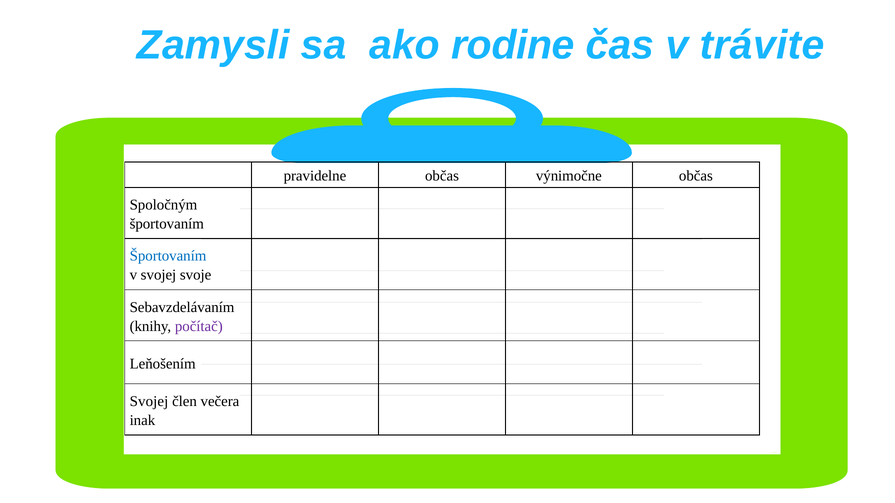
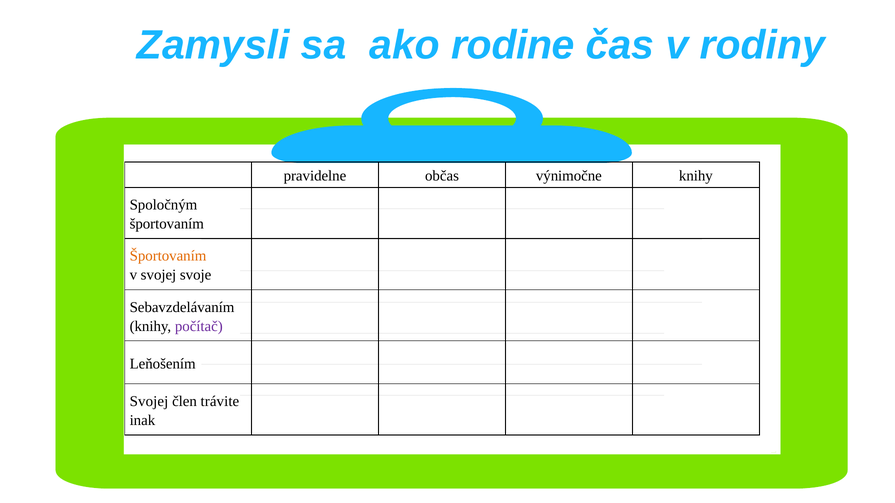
trávite: trávite -> rodiny
výnimočne občas: občas -> knihy
Športovaním at (168, 256) colour: blue -> orange
večera: večera -> trávite
